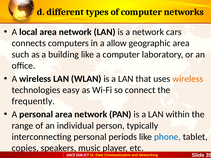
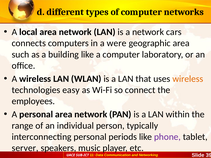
allow: allow -> were
frequently: frequently -> employees
phone colour: blue -> purple
copies: copies -> server
